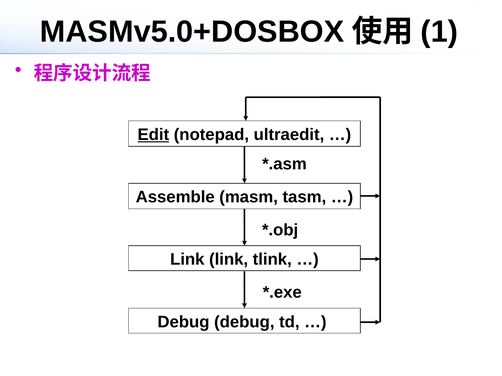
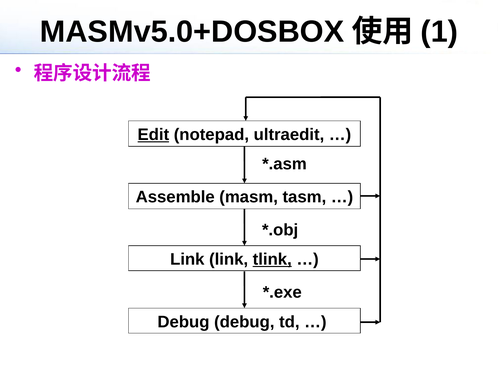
tlink underline: none -> present
